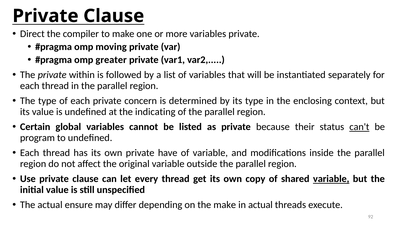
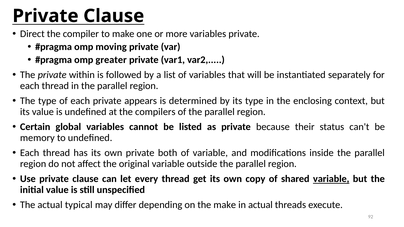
concern: concern -> appears
indicating: indicating -> compilers
can't underline: present -> none
program: program -> memory
have: have -> both
ensure: ensure -> typical
